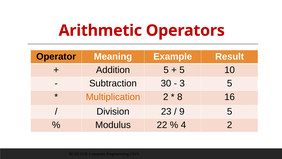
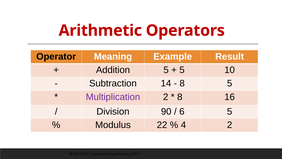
30: 30 -> 14
3 at (182, 83): 3 -> 8
Multiplication colour: orange -> purple
23: 23 -> 90
9: 9 -> 6
